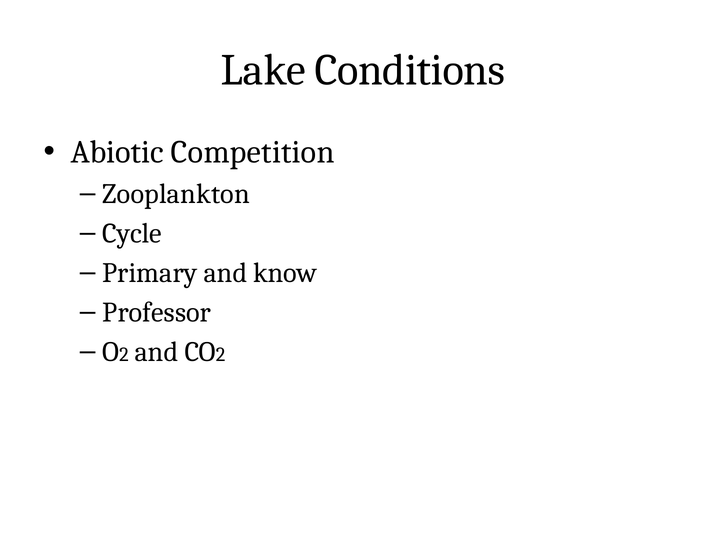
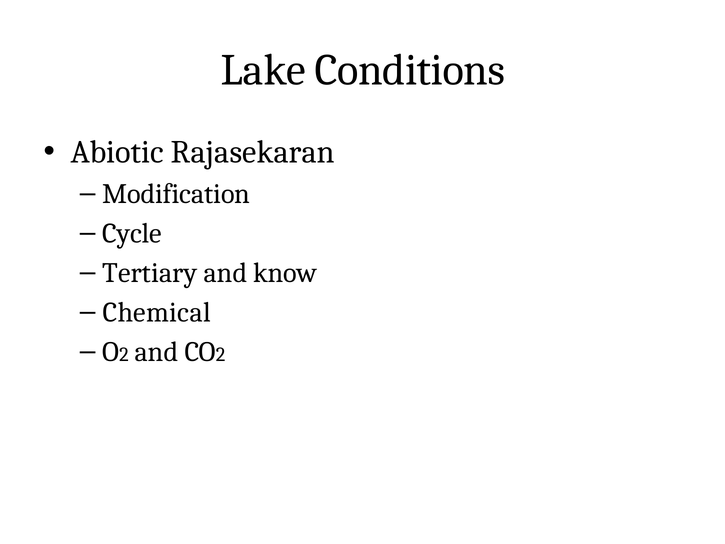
Competition: Competition -> Rajasekaran
Zooplankton: Zooplankton -> Modification
Primary: Primary -> Tertiary
Professor: Professor -> Chemical
